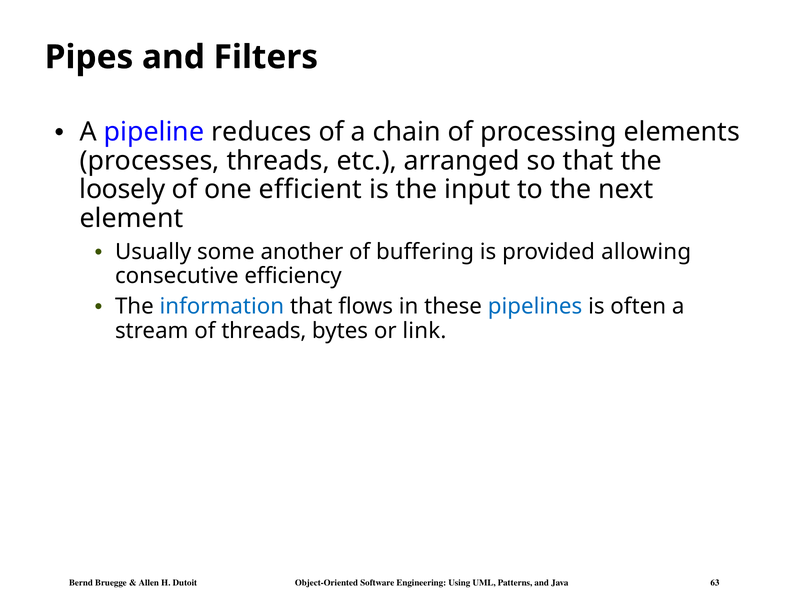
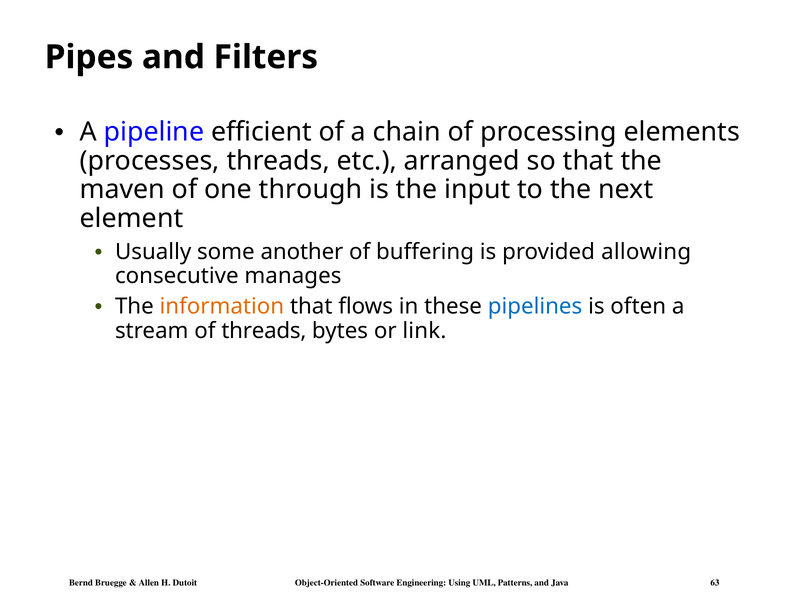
reduces: reduces -> efficient
loosely: loosely -> maven
efficient: efficient -> through
efficiency: efficiency -> manages
information colour: blue -> orange
